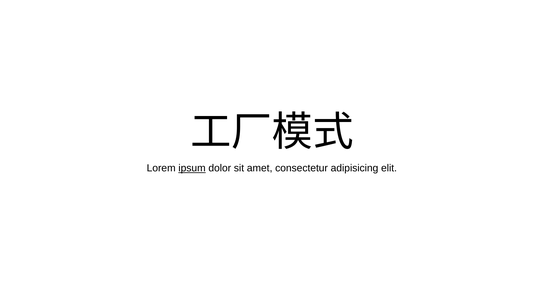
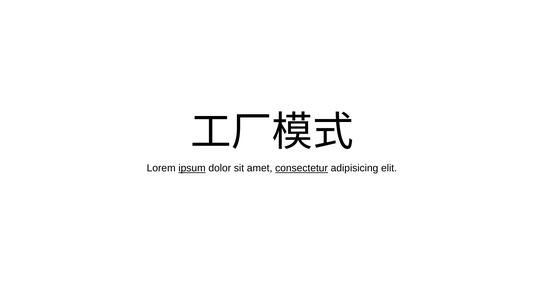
consectetur underline: none -> present
